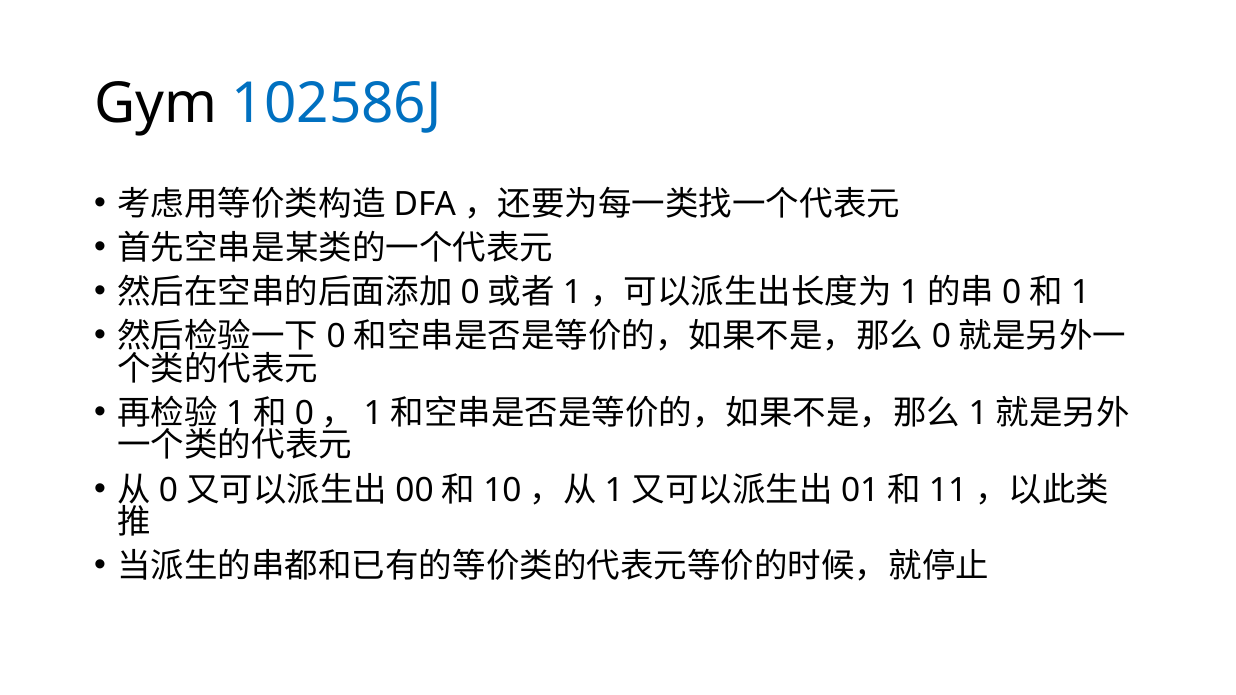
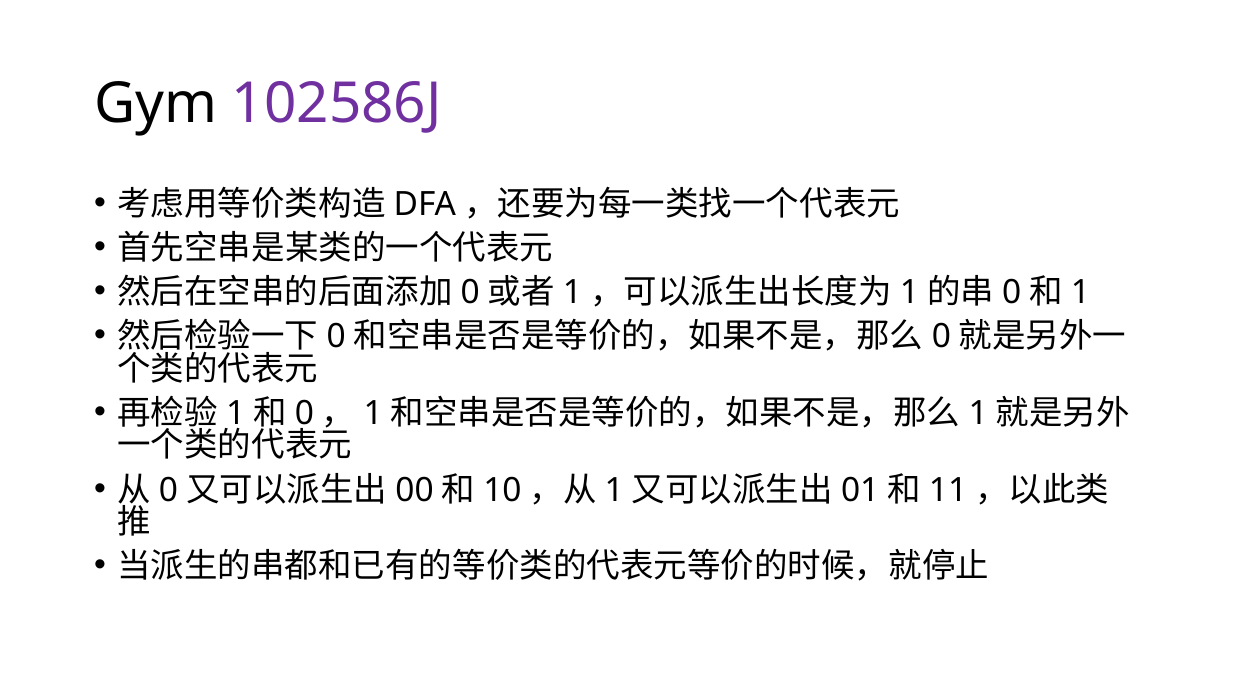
102586J colour: blue -> purple
